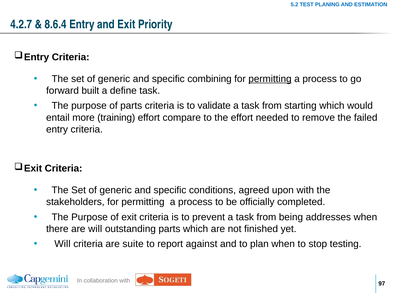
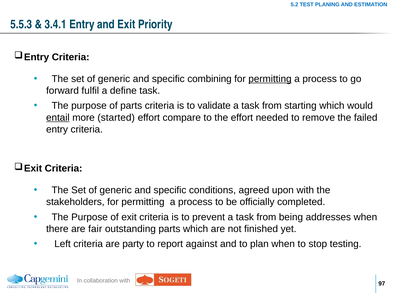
4.2.7: 4.2.7 -> 5.5.3
8.6.4: 8.6.4 -> 3.4.1
built: built -> fulfil
entail underline: none -> present
training: training -> started
are will: will -> fair
Will at (62, 244): Will -> Left
suite: suite -> party
